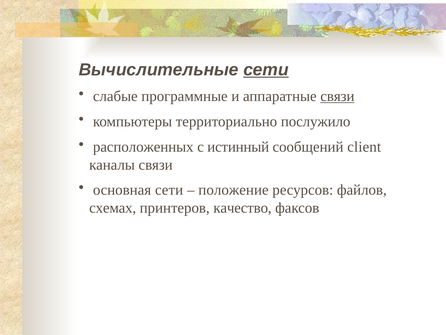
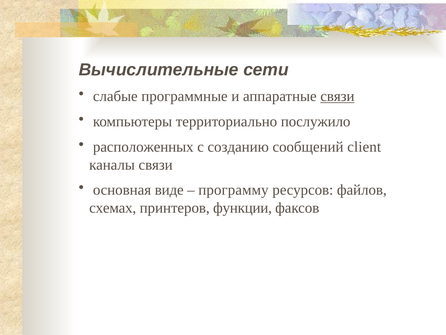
сети at (266, 70) underline: present -> none
истинный: истинный -> созданию
основная сети: сети -> виде
положение: положение -> программу
качество: качество -> функции
